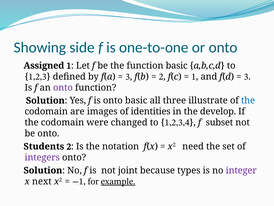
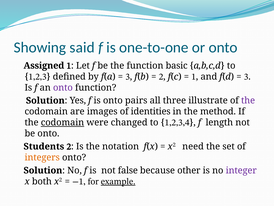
side: side -> said
onto basic: basic -> pairs
the at (248, 100) colour: blue -> purple
develop: develop -> method
codomain at (62, 122) underline: none -> present
subset: subset -> length
integers colour: purple -> orange
joint: joint -> false
types: types -> other
next: next -> both
